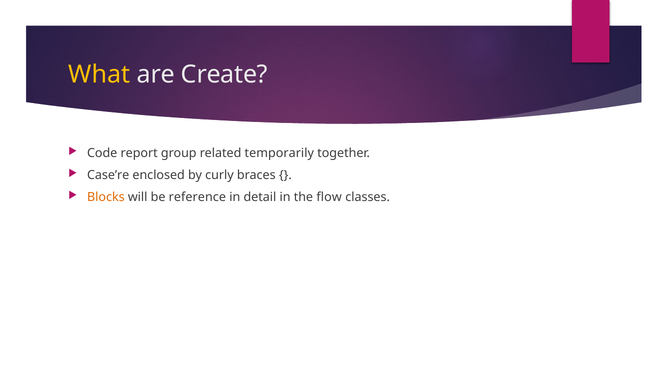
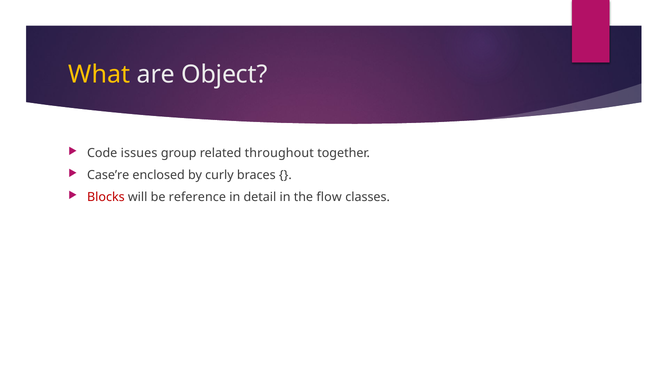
Create: Create -> Object
report: report -> issues
temporarily: temporarily -> throughout
Blocks colour: orange -> red
